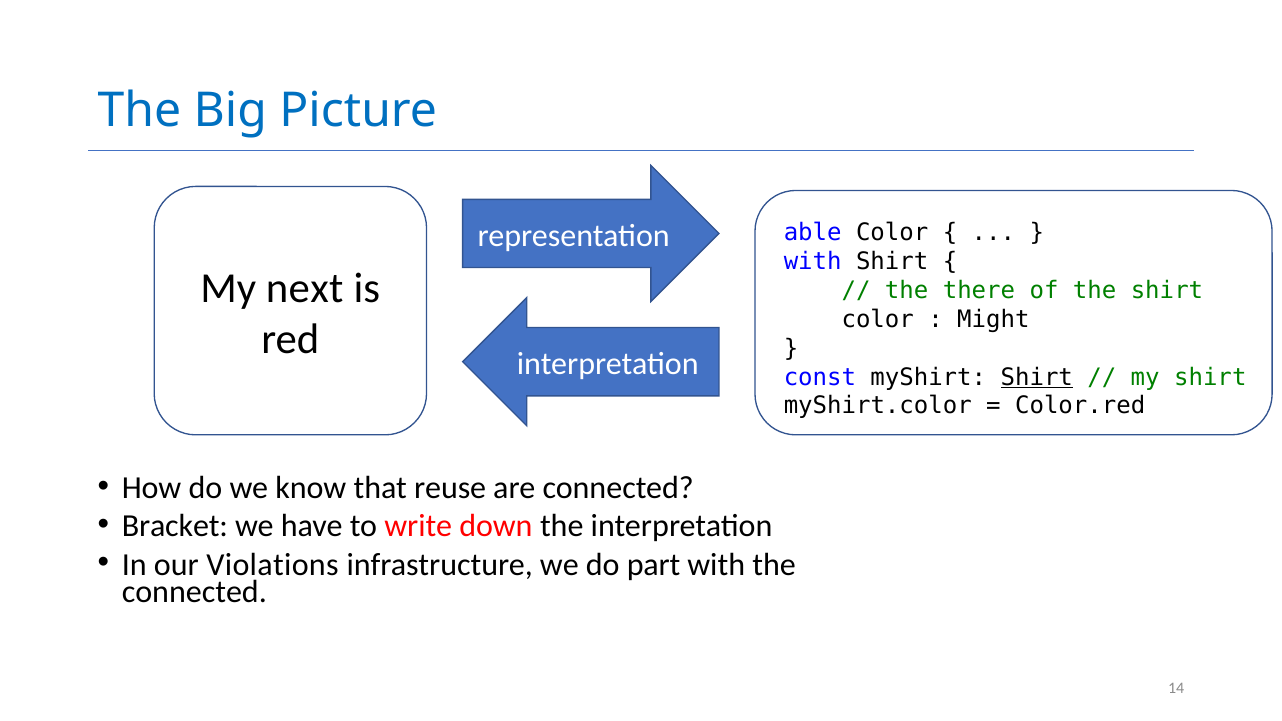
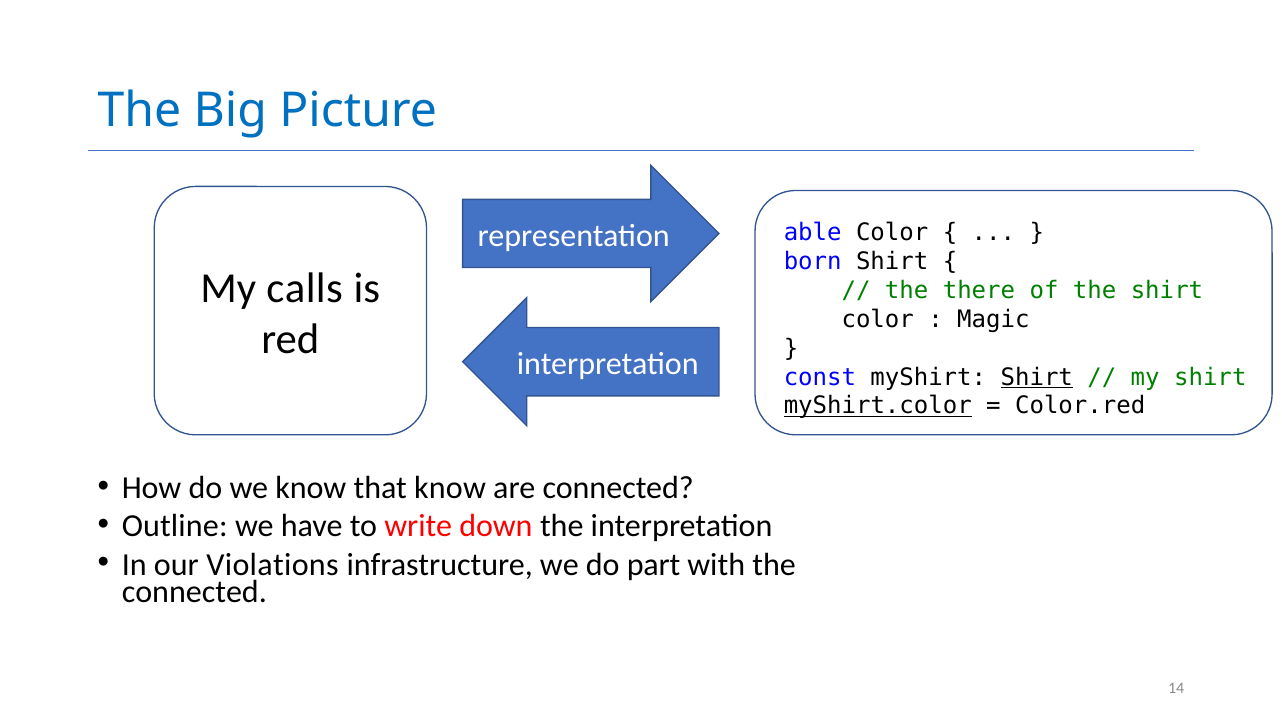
with at (813, 262): with -> born
next: next -> calls
Might: Might -> Magic
myShirt.color underline: none -> present
that reuse: reuse -> know
Bracket: Bracket -> Outline
